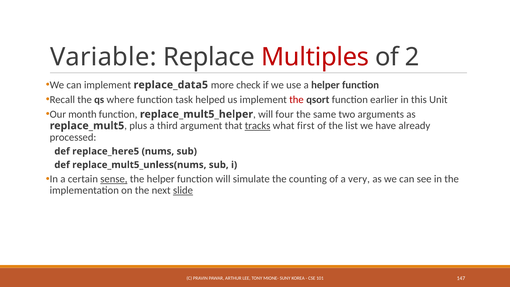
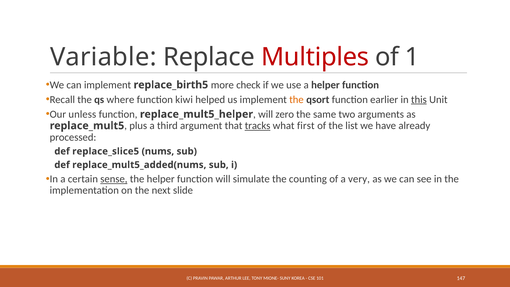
2: 2 -> 1
replace_data5: replace_data5 -> replace_birth5
task: task -> kiwi
the at (296, 99) colour: red -> orange
this underline: none -> present
month: month -> unless
four: four -> zero
replace_here5: replace_here5 -> replace_slice5
replace_mult5_unless(nums: replace_mult5_unless(nums -> replace_mult5_added(nums
slide underline: present -> none
